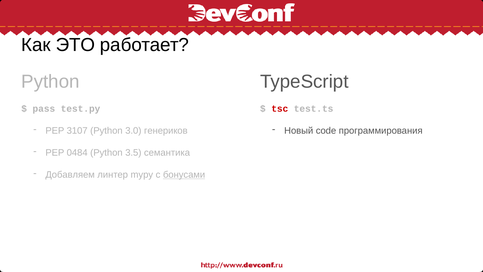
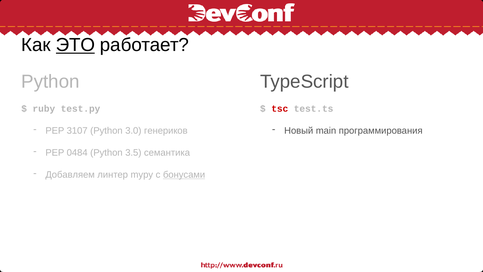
ЭТО underline: none -> present
pass: pass -> ruby
code: code -> main
